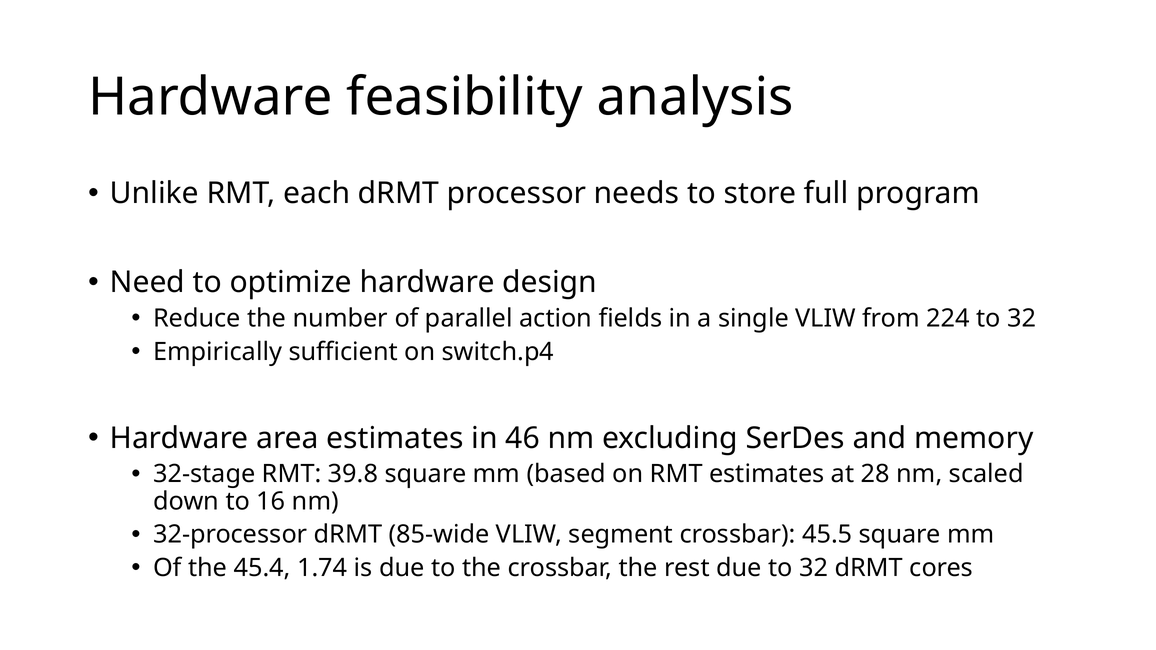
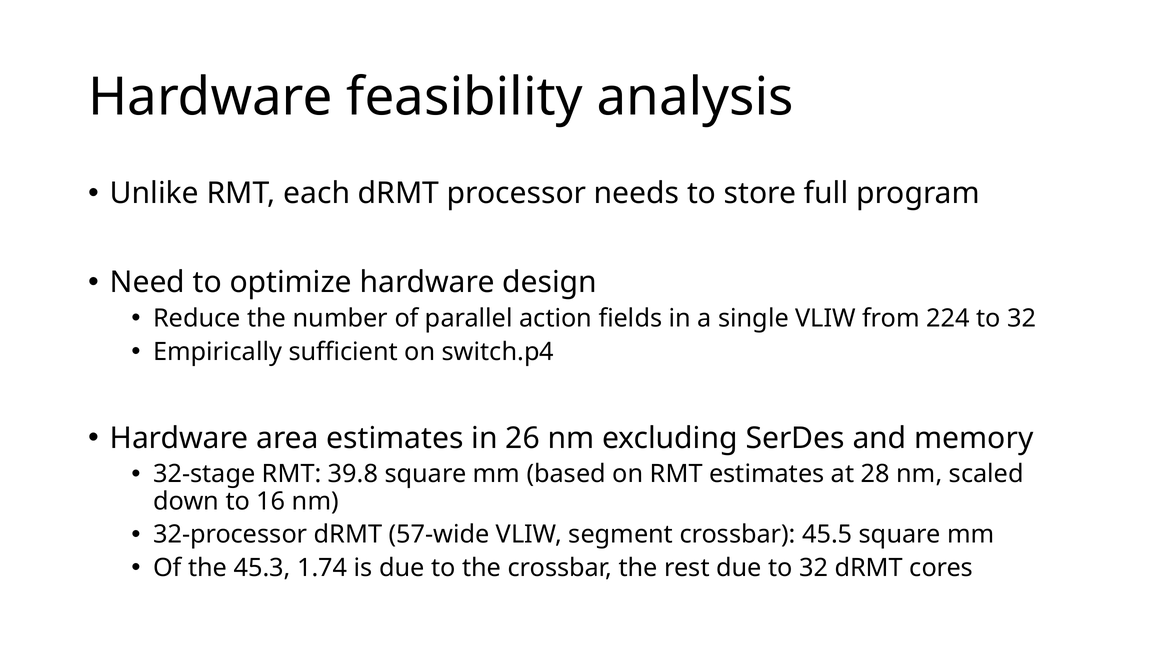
46: 46 -> 26
85-wide: 85-wide -> 57-wide
45.4: 45.4 -> 45.3
